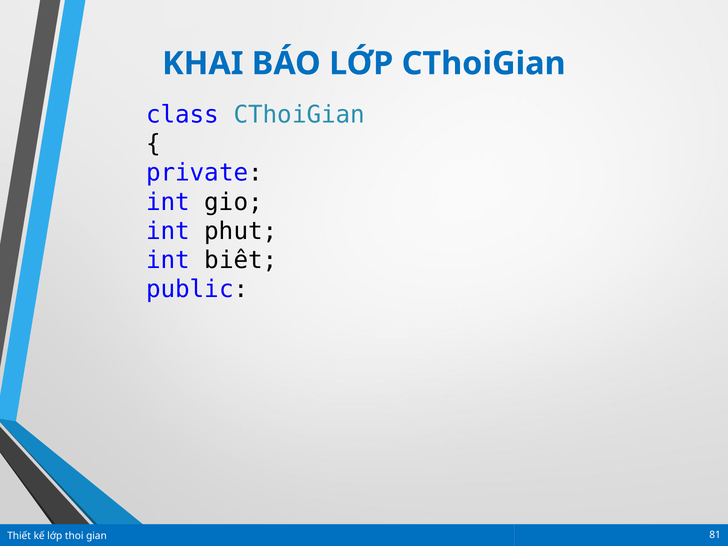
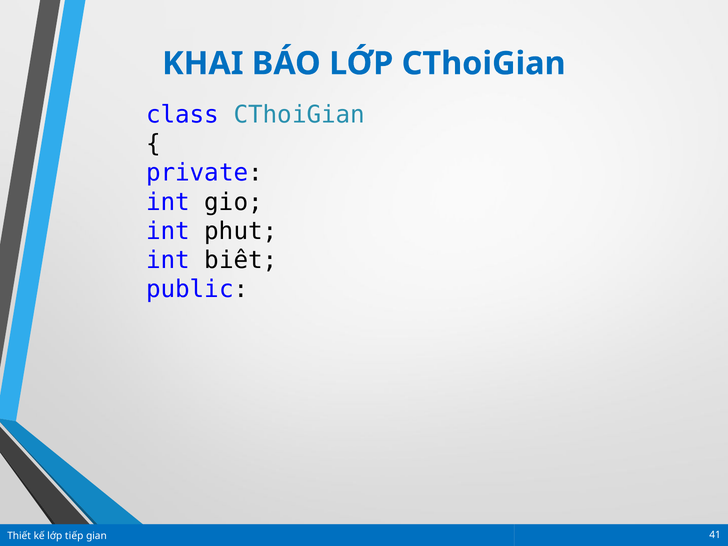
thoi: thoi -> tiếp
81: 81 -> 41
